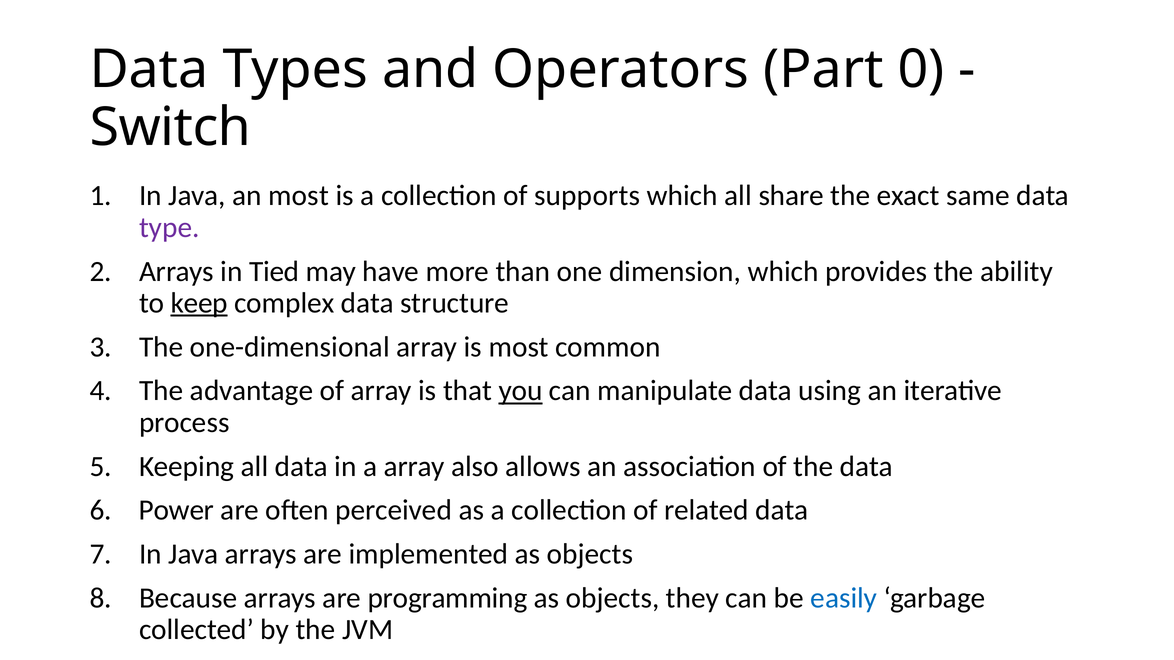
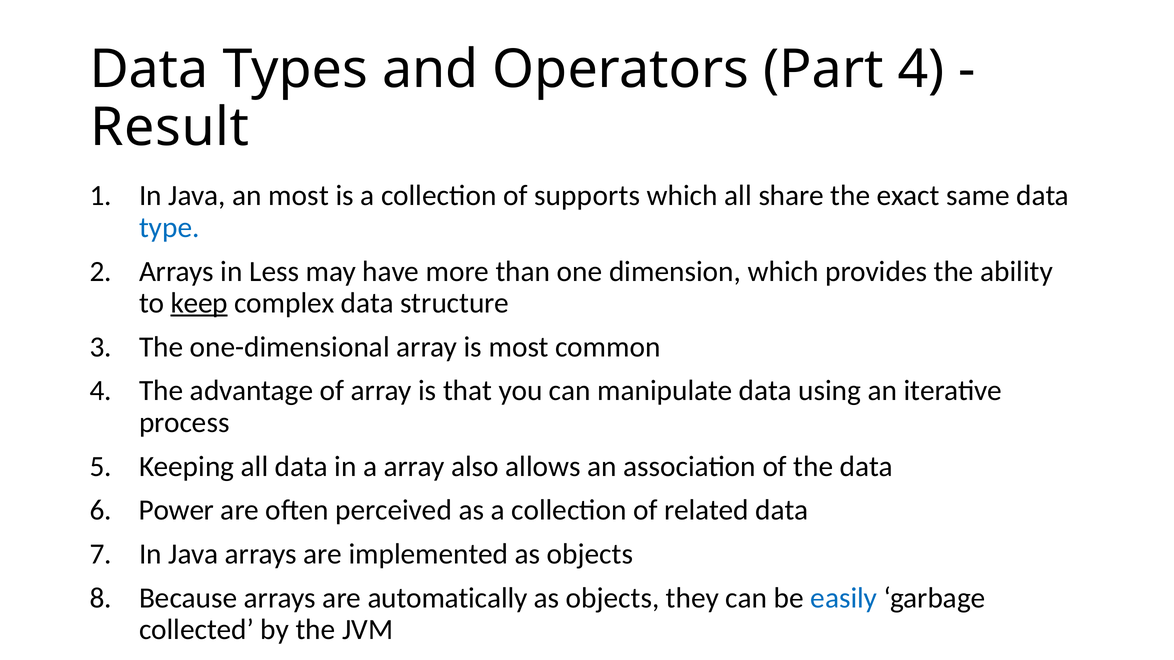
Part 0: 0 -> 4
Switch: Switch -> Result
type colour: purple -> blue
Tied: Tied -> Less
you underline: present -> none
programming: programming -> automatically
